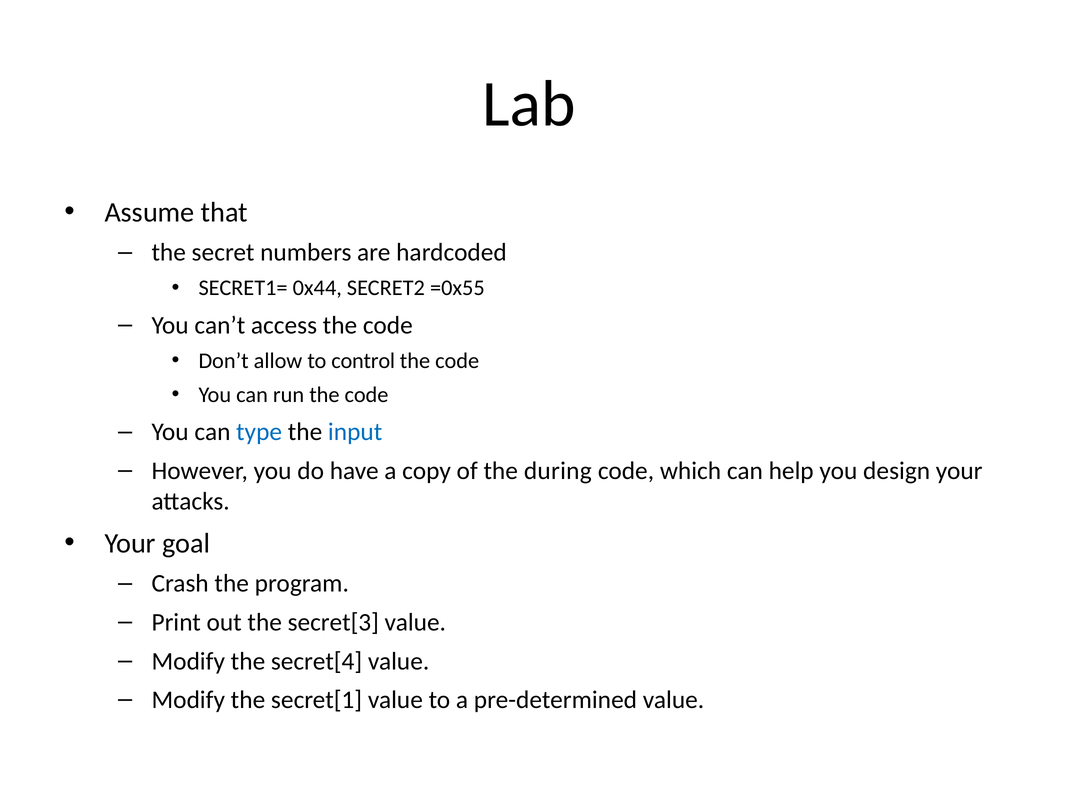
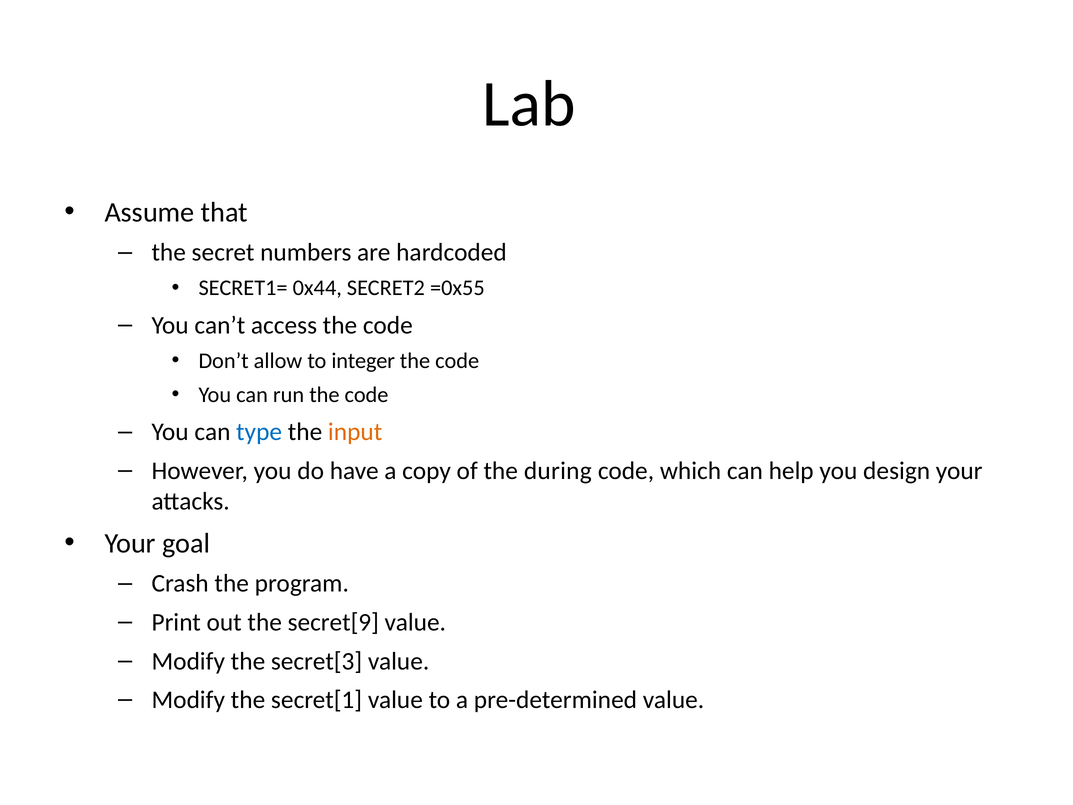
control: control -> integer
input colour: blue -> orange
secret[3: secret[3 -> secret[9
secret[4: secret[4 -> secret[3
